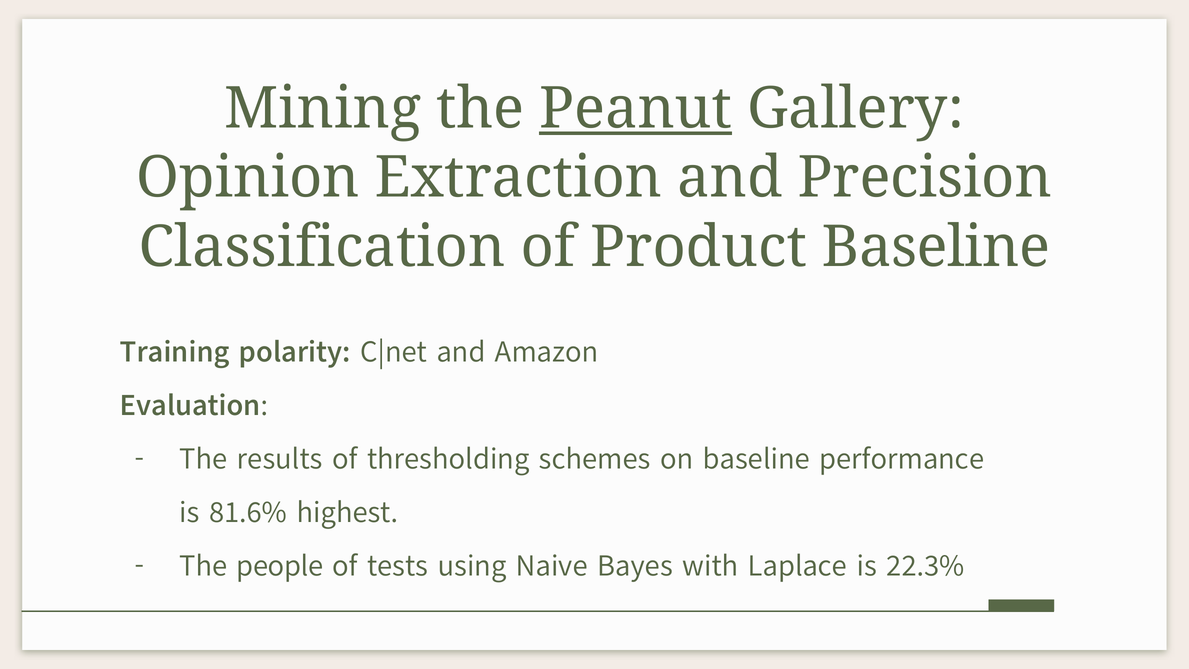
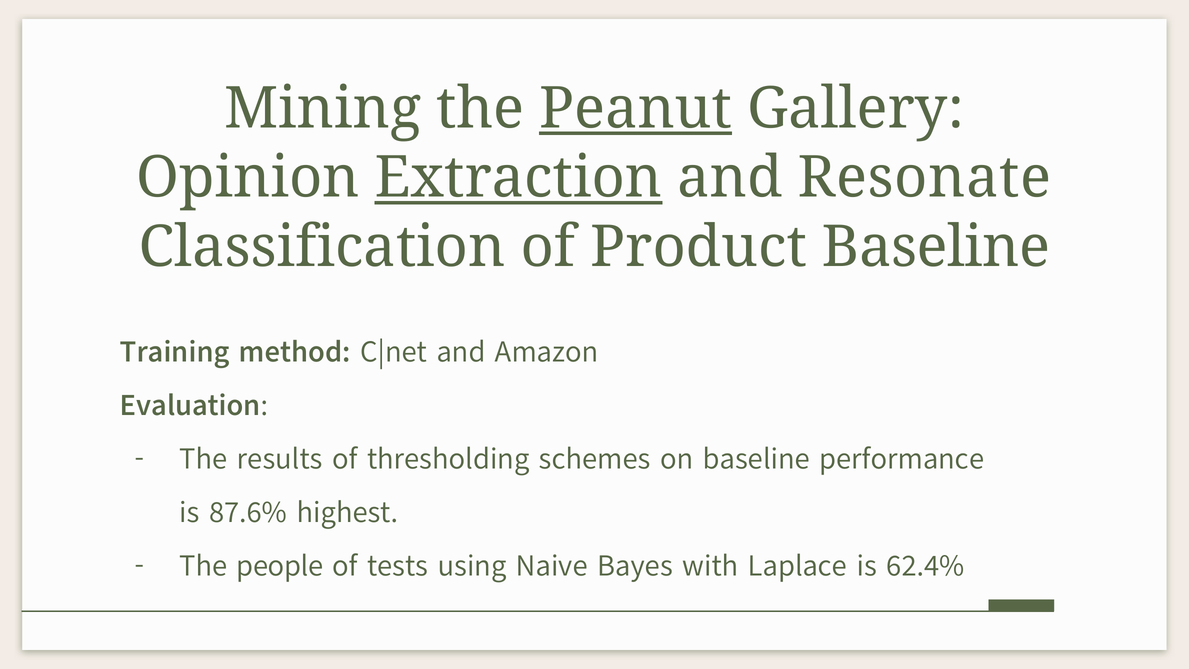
Extraction underline: none -> present
Precision: Precision -> Resonate
polarity: polarity -> method
81.6%: 81.6% -> 87.6%
22.3%: 22.3% -> 62.4%
